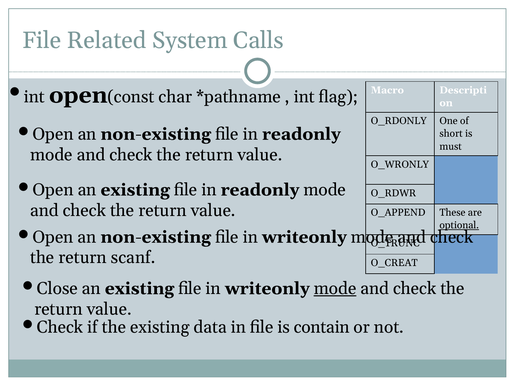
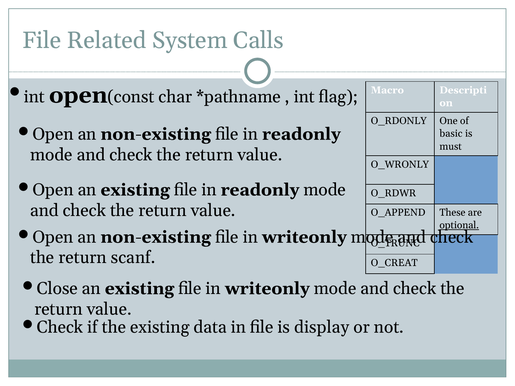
short: short -> basic
mode at (335, 289) underline: present -> none
contain: contain -> display
